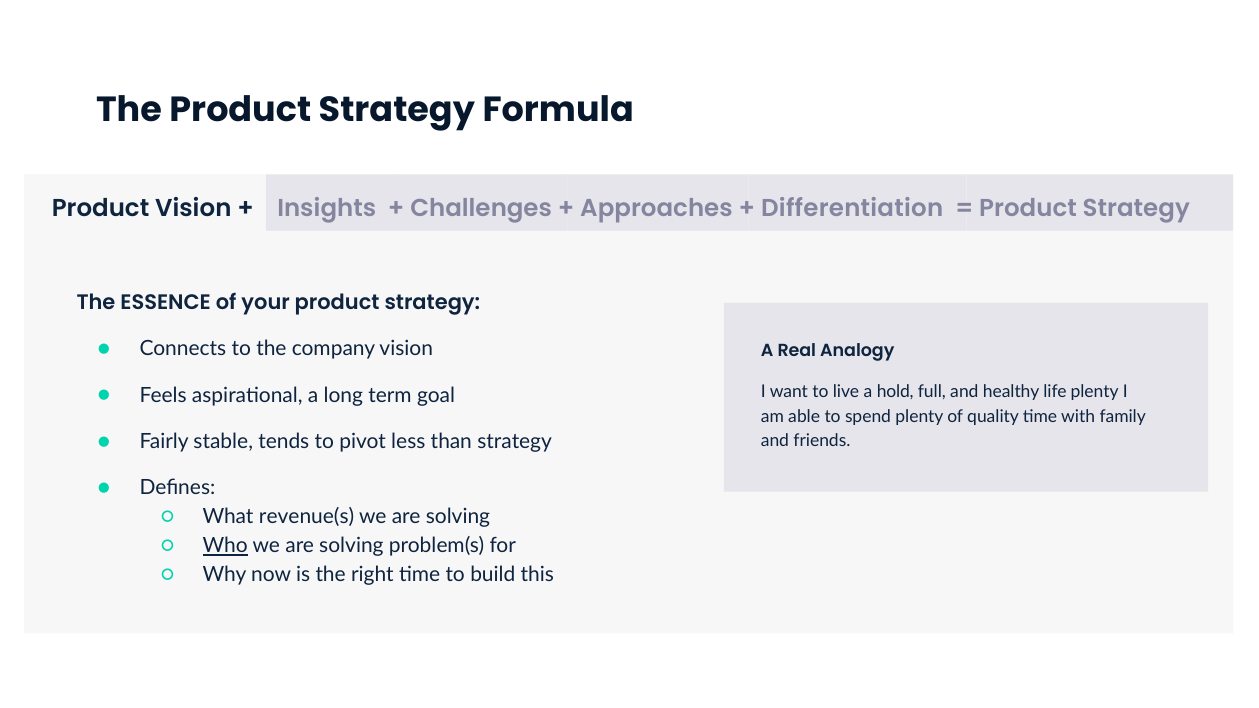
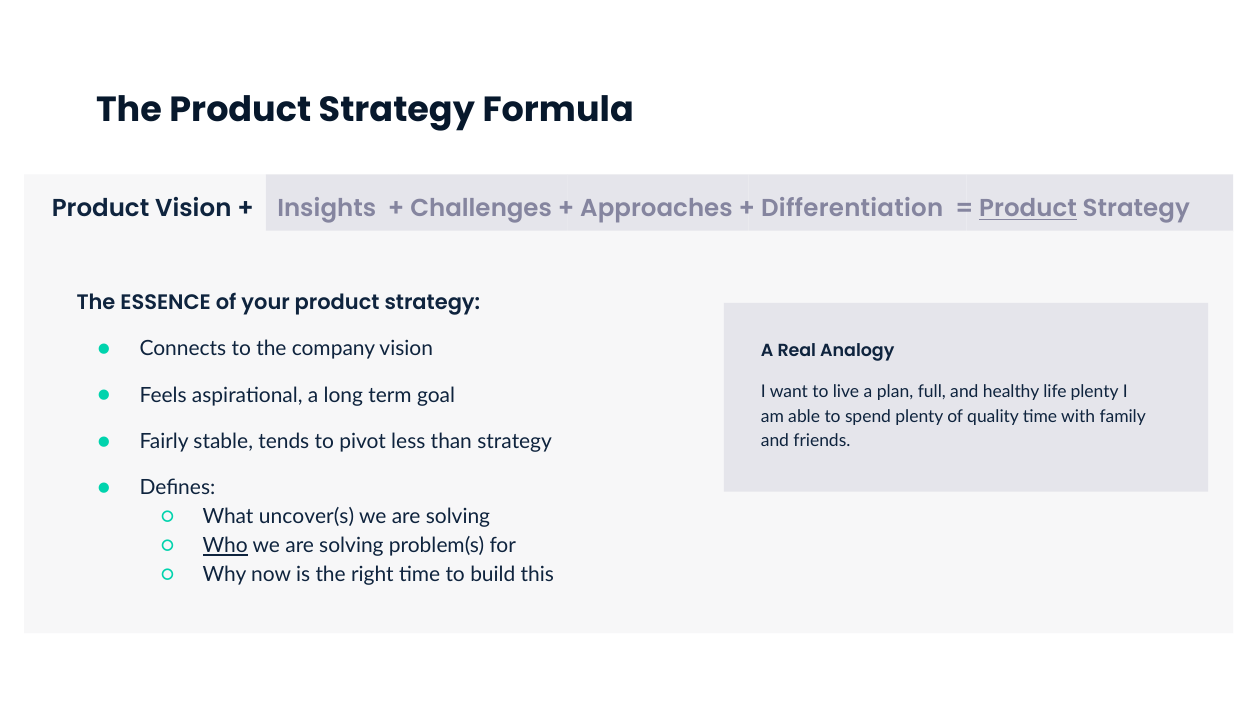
Product at (1028, 209) underline: none -> present
hold: hold -> plan
revenue(s: revenue(s -> uncover(s
